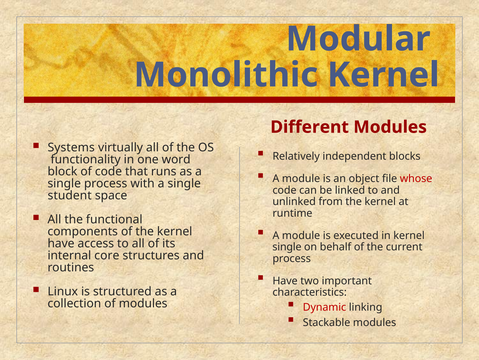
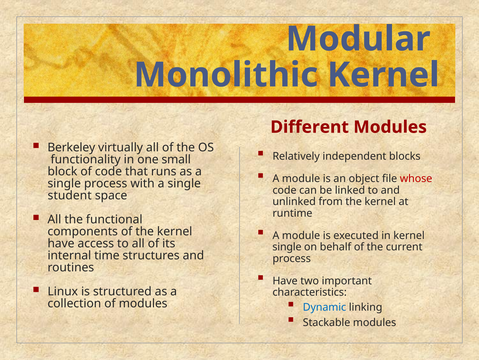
Systems: Systems -> Berkeley
word: word -> small
core: core -> time
Dynamic colour: red -> blue
